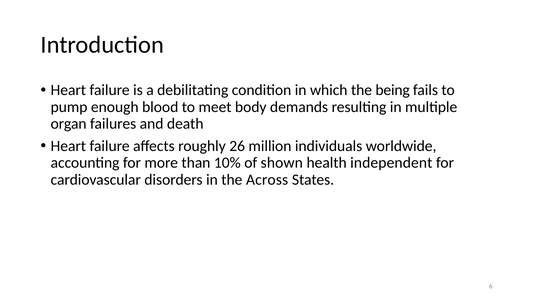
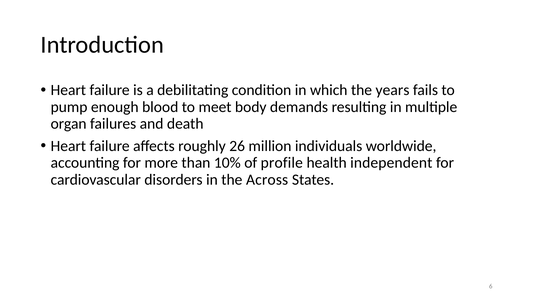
being: being -> years
shown: shown -> profile
